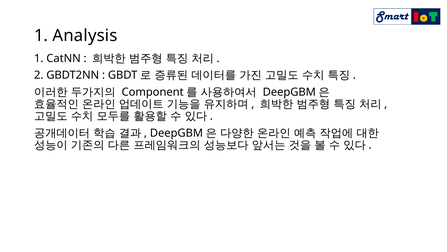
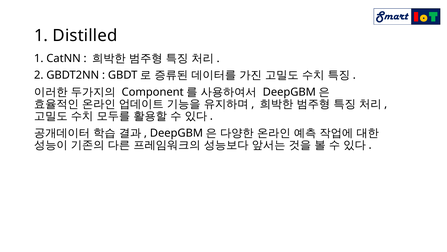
Analysis: Analysis -> Distilled
